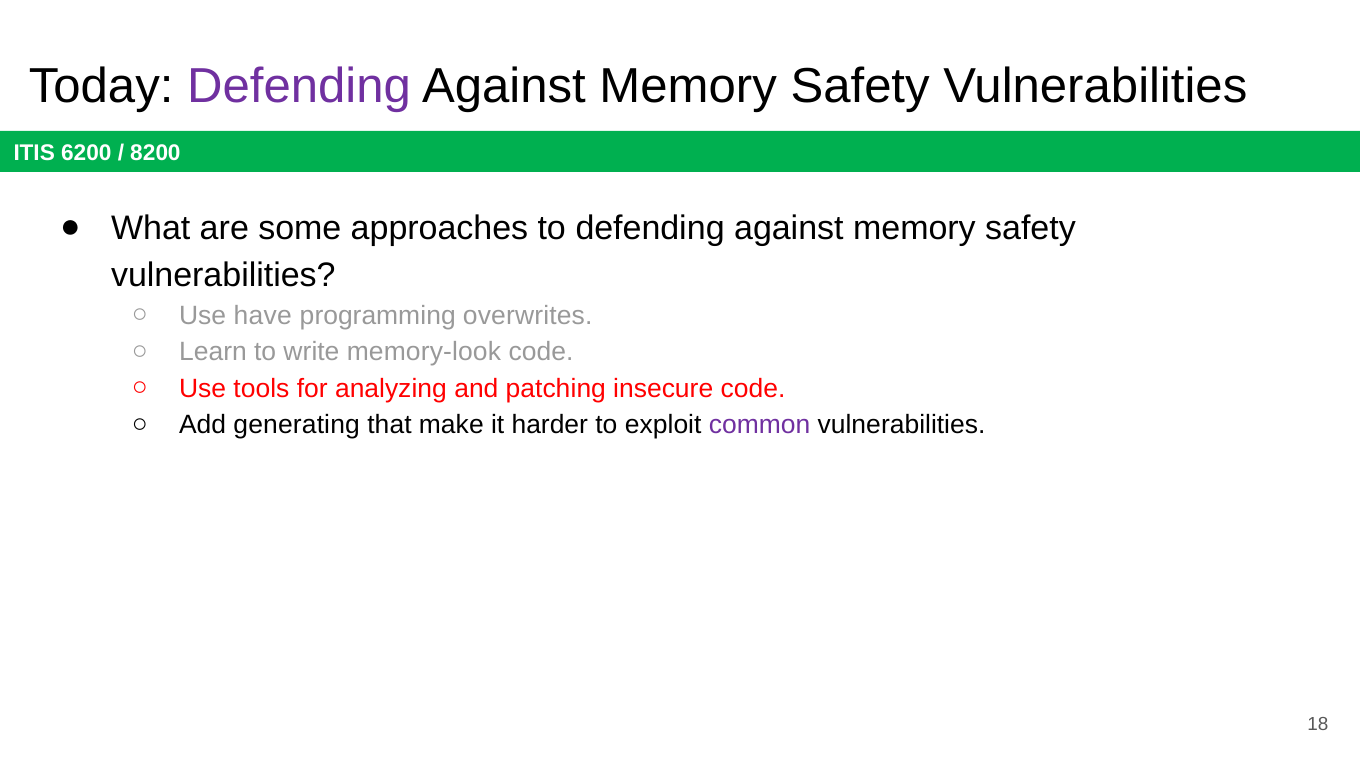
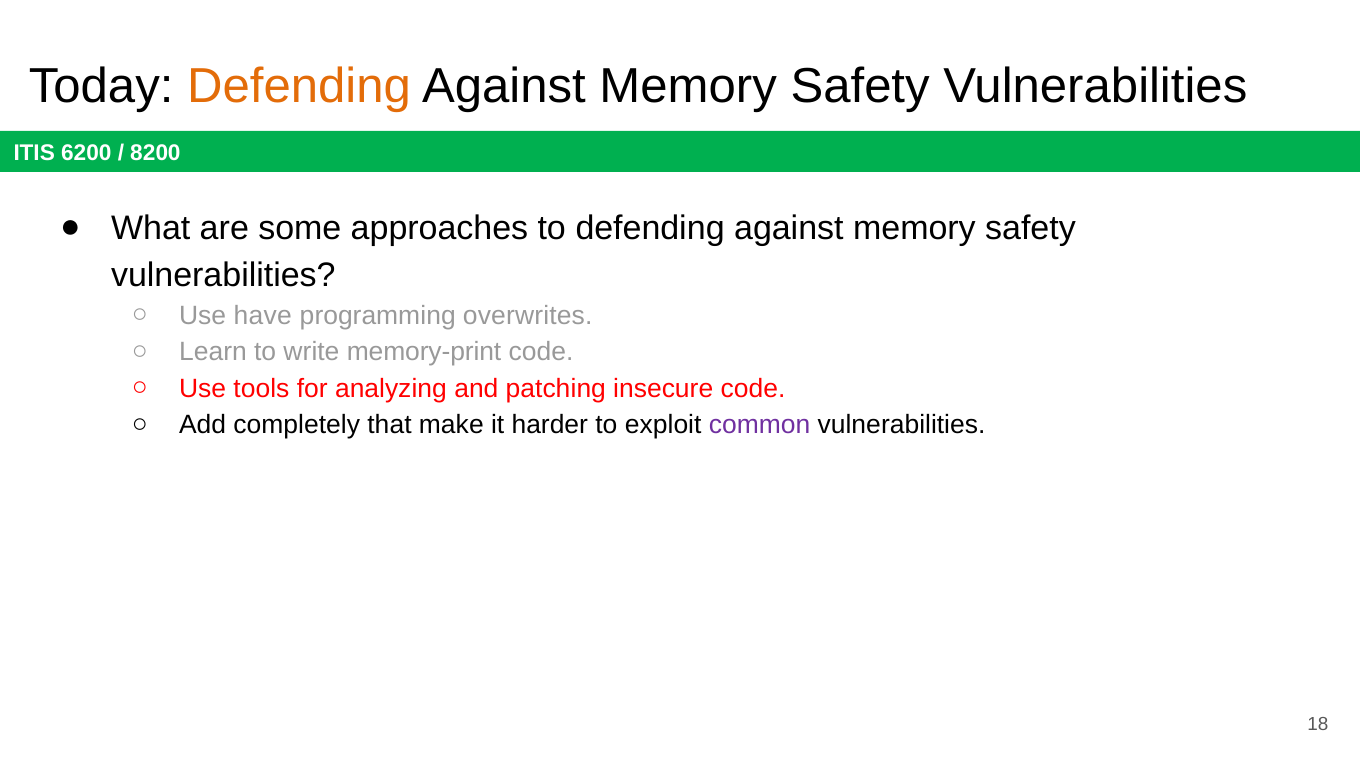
Defending at (299, 87) colour: purple -> orange
memory-look: memory-look -> memory-print
generating: generating -> completely
